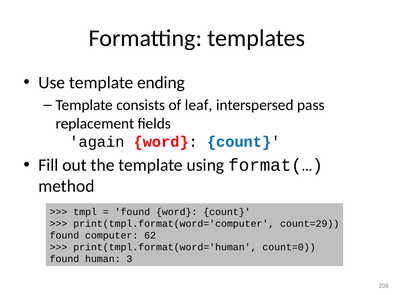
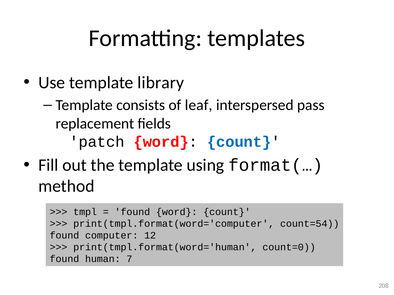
ending: ending -> library
again: again -> patch
count=29: count=29 -> count=54
62: 62 -> 12
3: 3 -> 7
